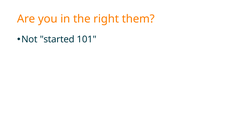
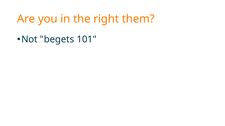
started: started -> begets
